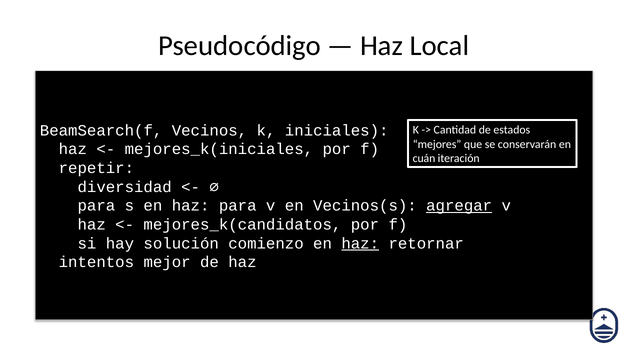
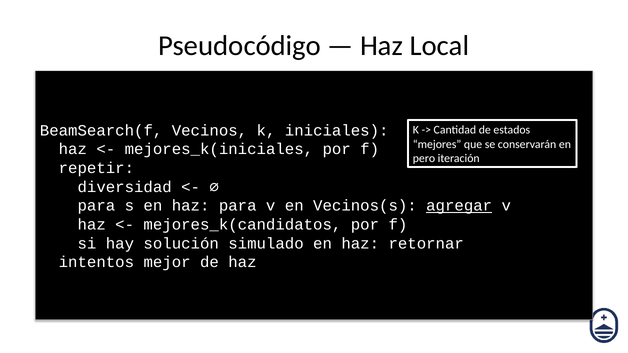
cuán: cuán -> pero
comienzo: comienzo -> simulado
haz at (360, 244) underline: present -> none
